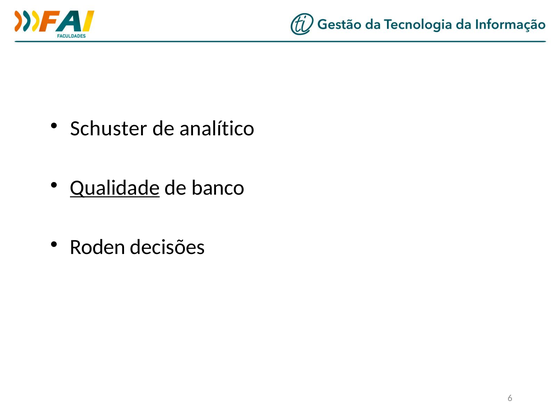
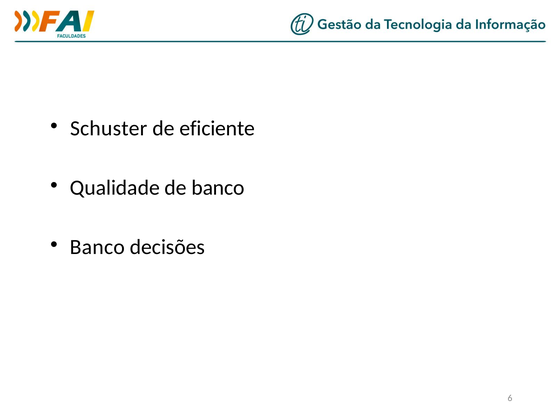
analítico: analítico -> eficiente
Qualidade underline: present -> none
Roden at (98, 247): Roden -> Banco
